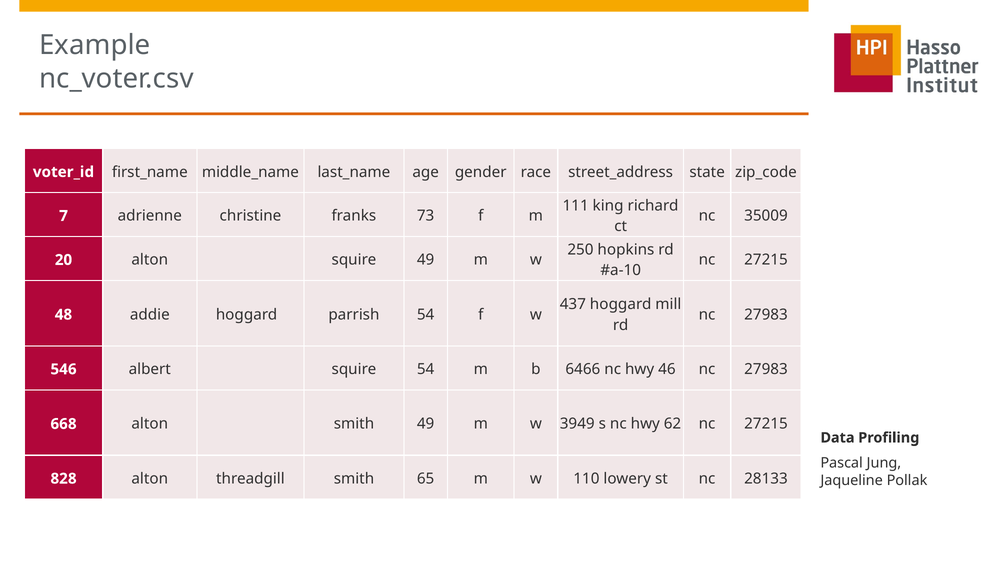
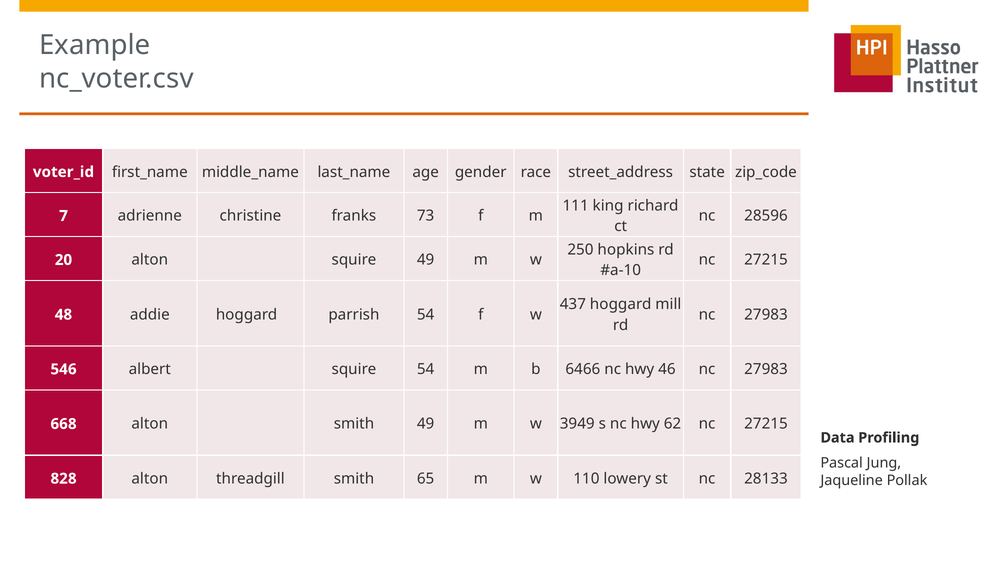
35009: 35009 -> 28596
